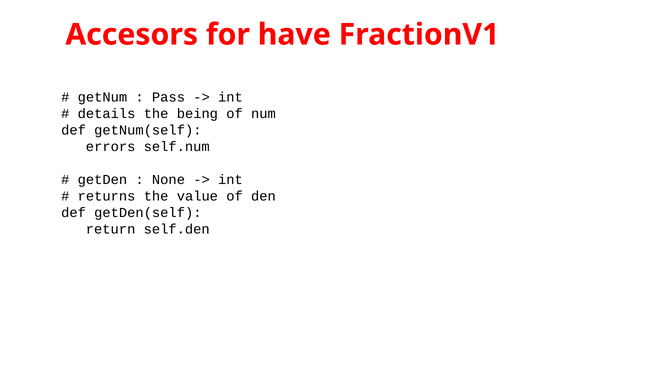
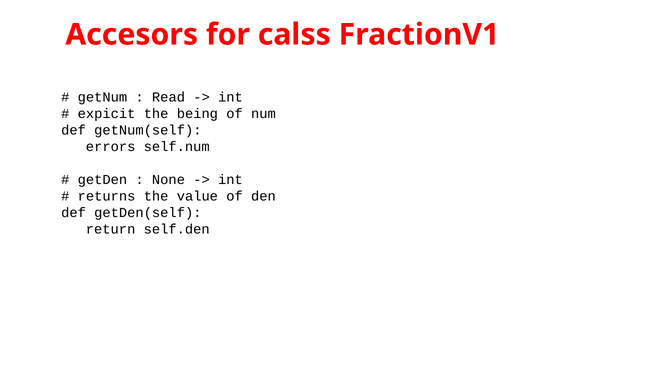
have: have -> calss
Pass: Pass -> Read
details: details -> expicit
